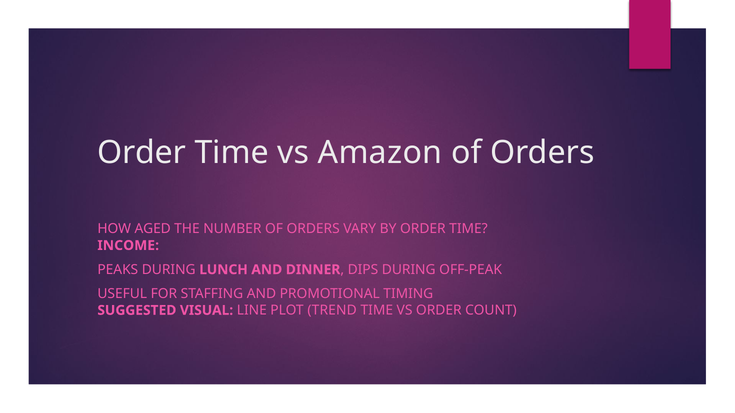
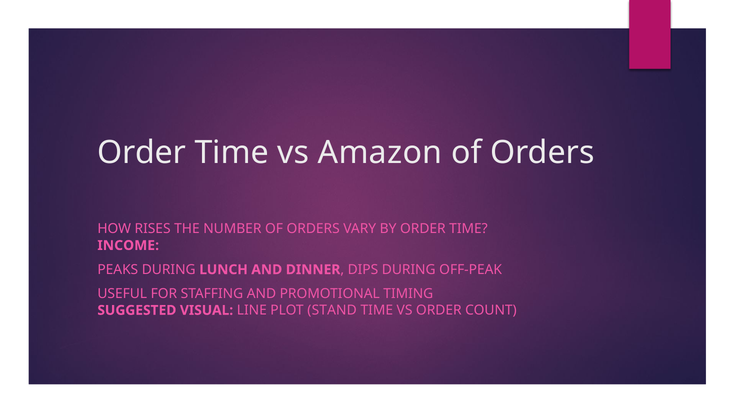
AGED: AGED -> RISES
TREND: TREND -> STAND
